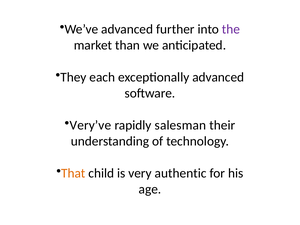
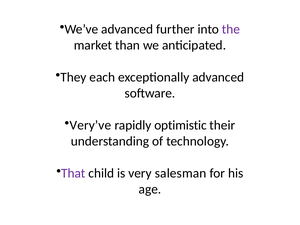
salesman: salesman -> optimistic
That colour: orange -> purple
authentic: authentic -> salesman
